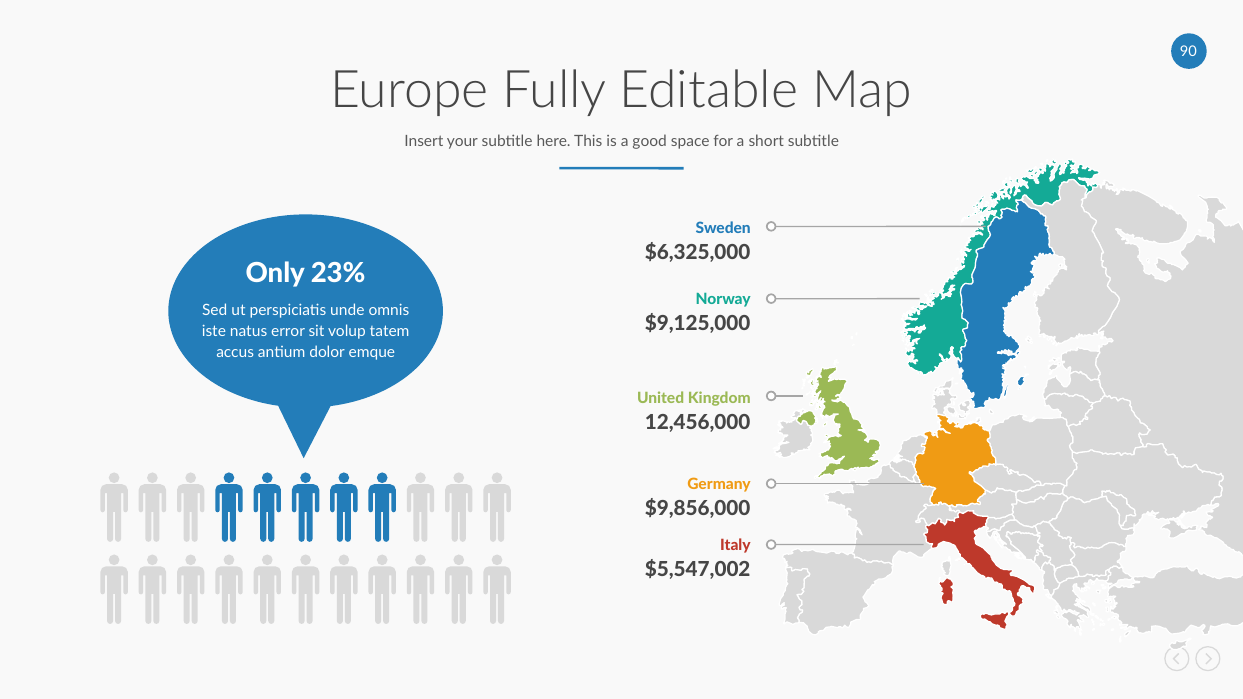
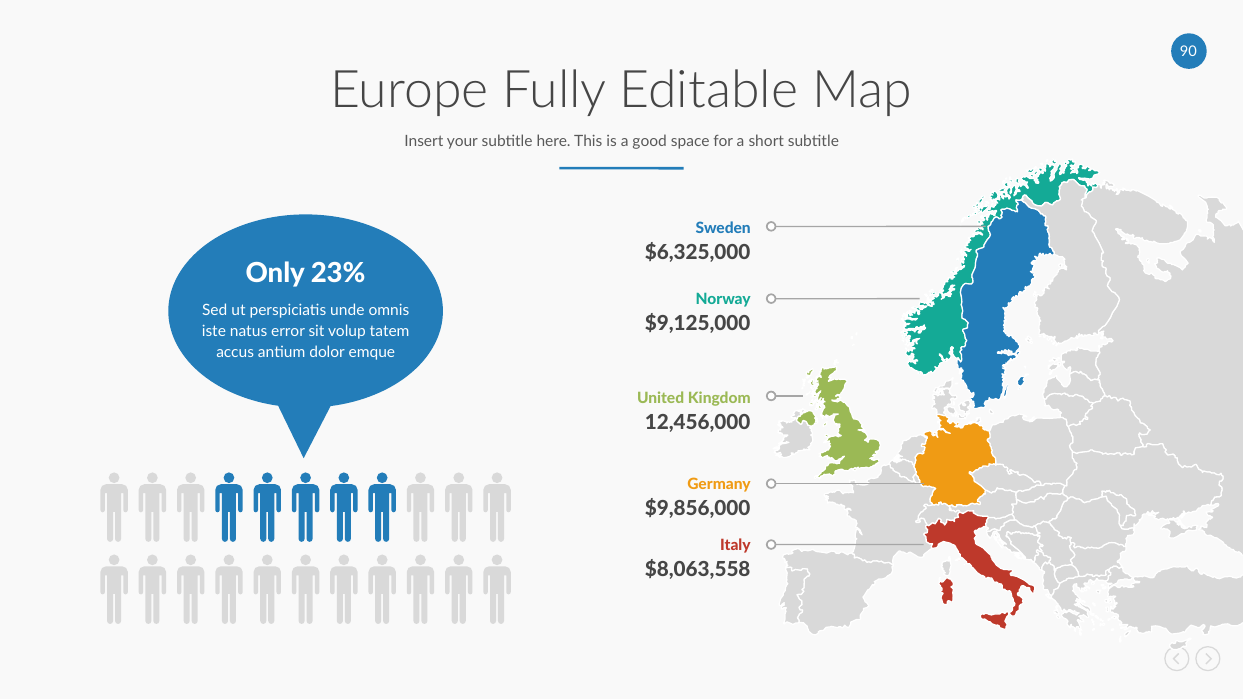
$5,547,002: $5,547,002 -> $8,063,558
